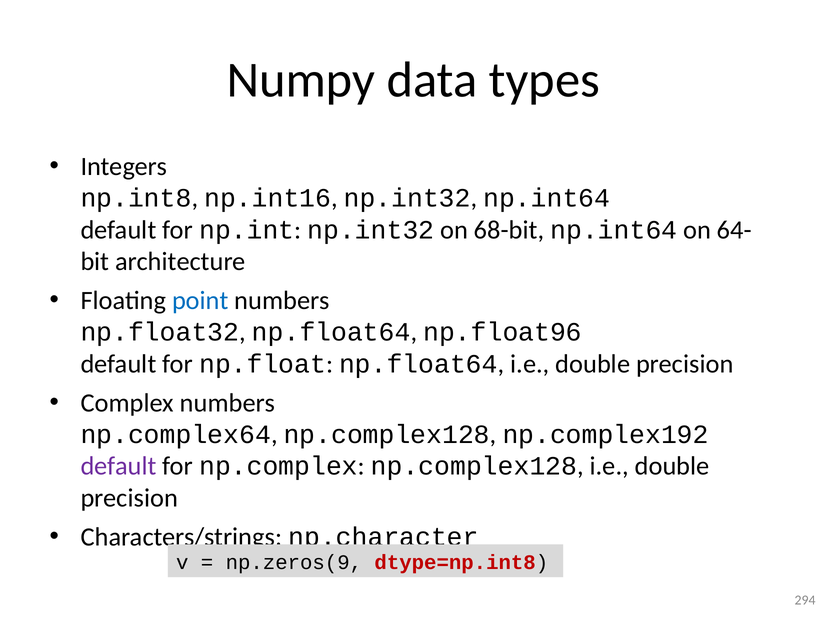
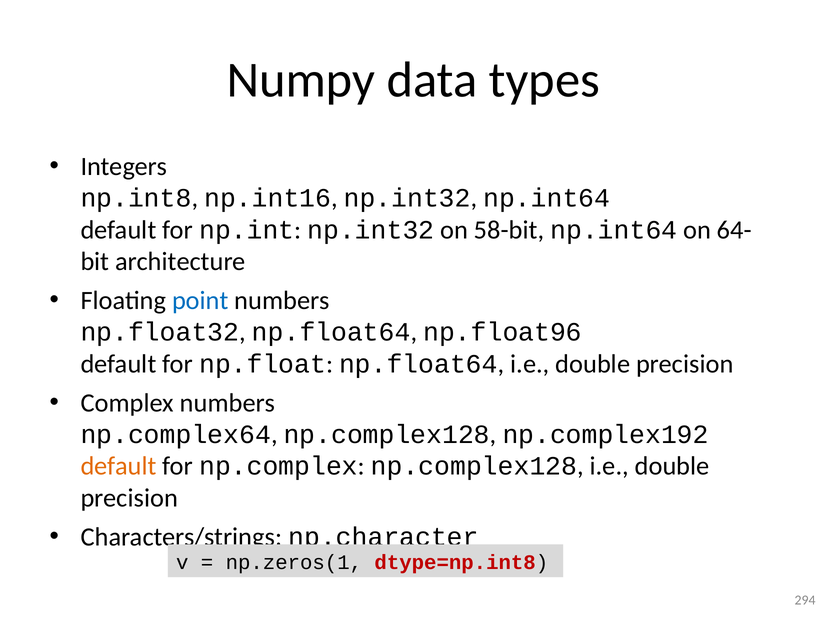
68-bit: 68-bit -> 58-bit
default at (119, 466) colour: purple -> orange
np.zeros(9: np.zeros(9 -> np.zeros(1
